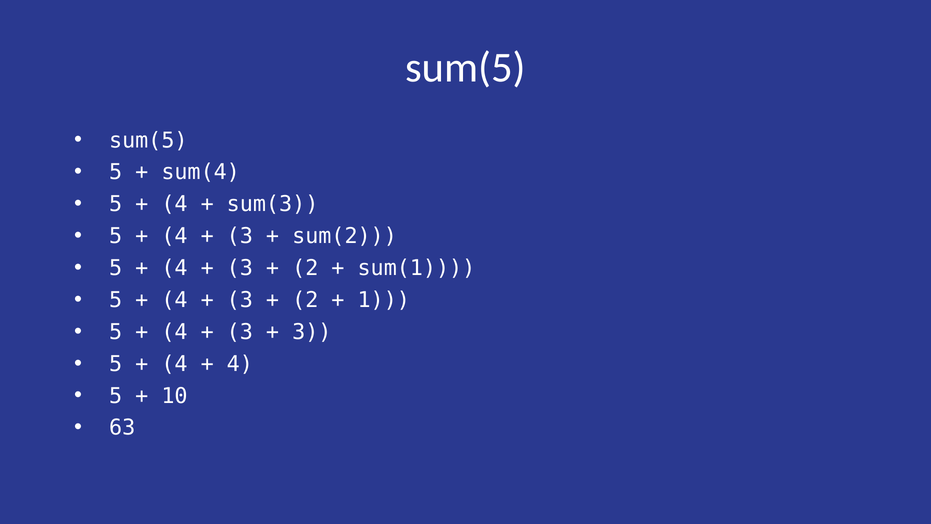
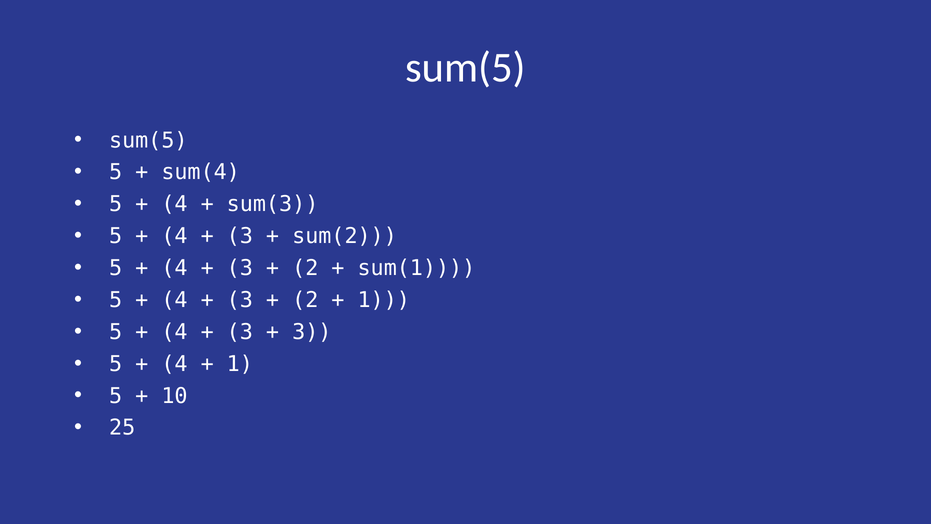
4 at (240, 364): 4 -> 1
63: 63 -> 25
